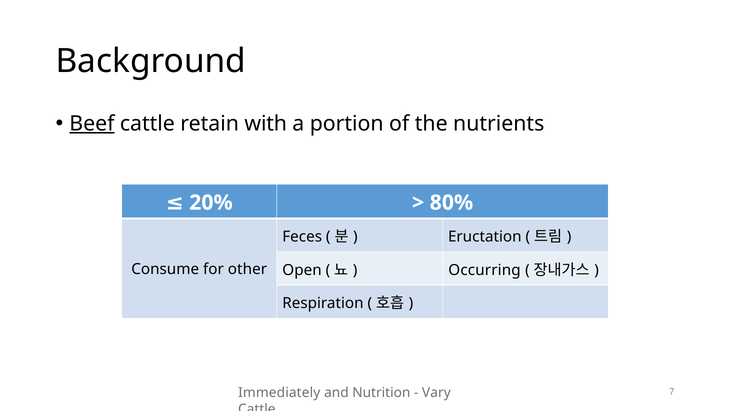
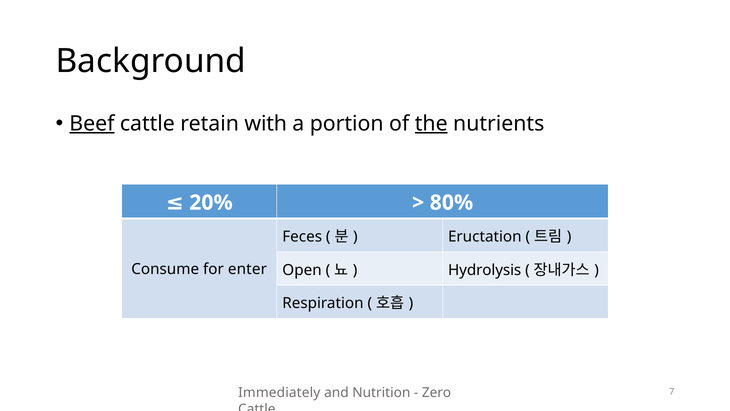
the underline: none -> present
other: other -> enter
Occurring: Occurring -> Hydrolysis
Vary: Vary -> Zero
